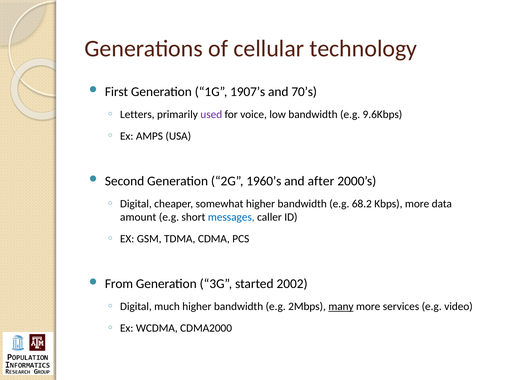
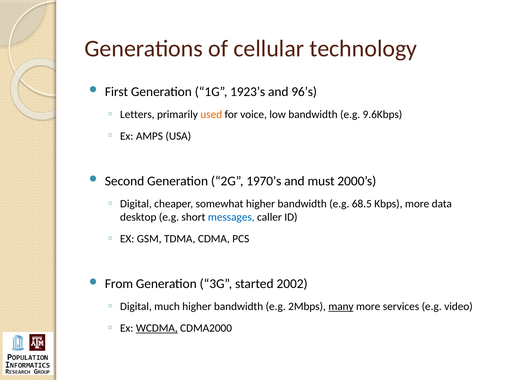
1907’s: 1907’s -> 1923’s
70’s: 70’s -> 96’s
used colour: purple -> orange
1960’s: 1960’s -> 1970’s
after: after -> must
68.2: 68.2 -> 68.5
amount: amount -> desktop
WCDMA underline: none -> present
